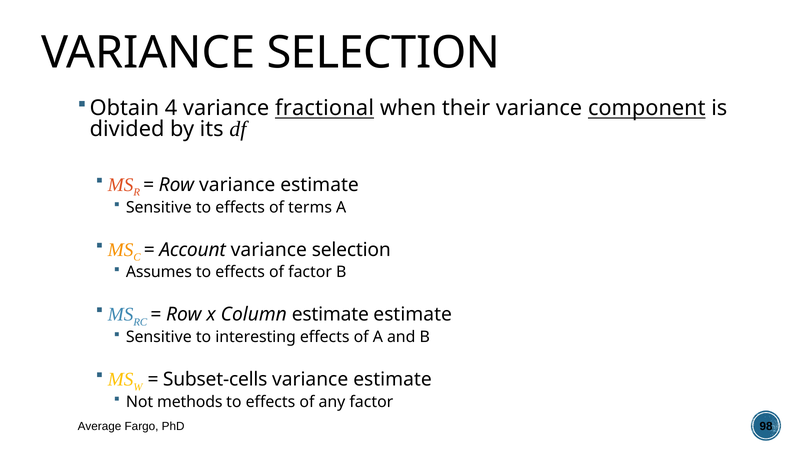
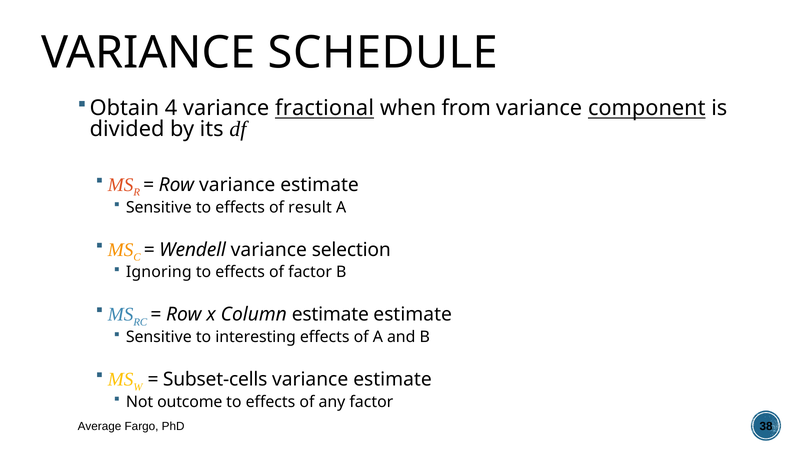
SELECTION at (383, 53): SELECTION -> SCHEDULE
their: their -> from
terms: terms -> result
Account: Account -> Wendell
Assumes: Assumes -> Ignoring
methods: methods -> outcome
98: 98 -> 38
